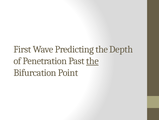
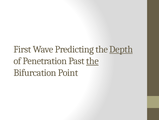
Depth underline: none -> present
